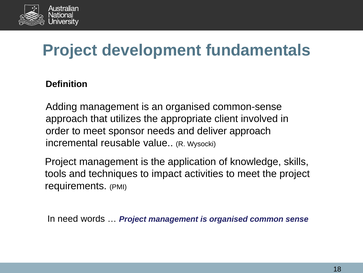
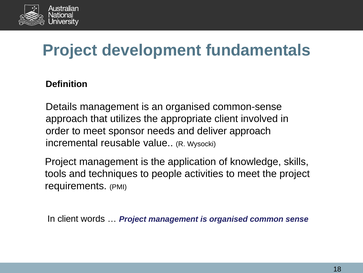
Adding: Adding -> Details
impact: impact -> people
In need: need -> client
